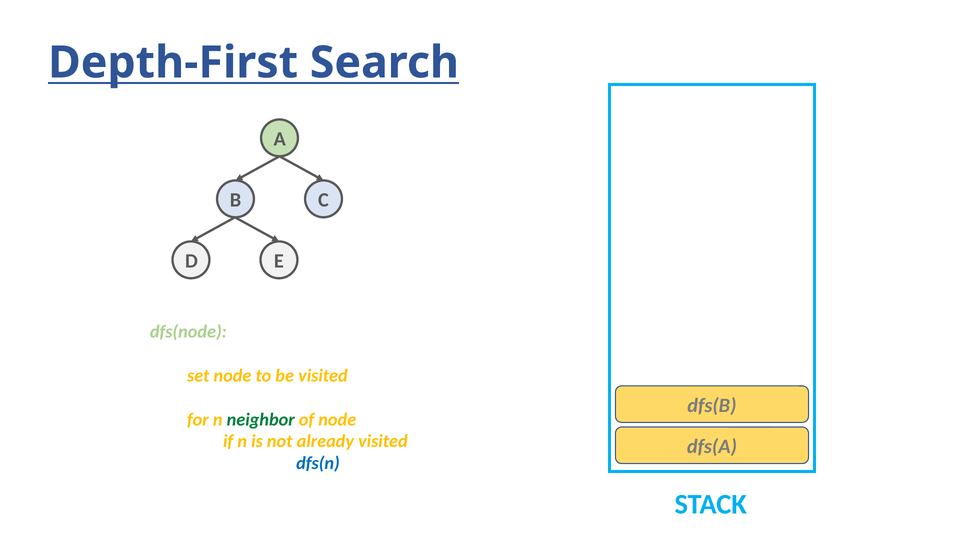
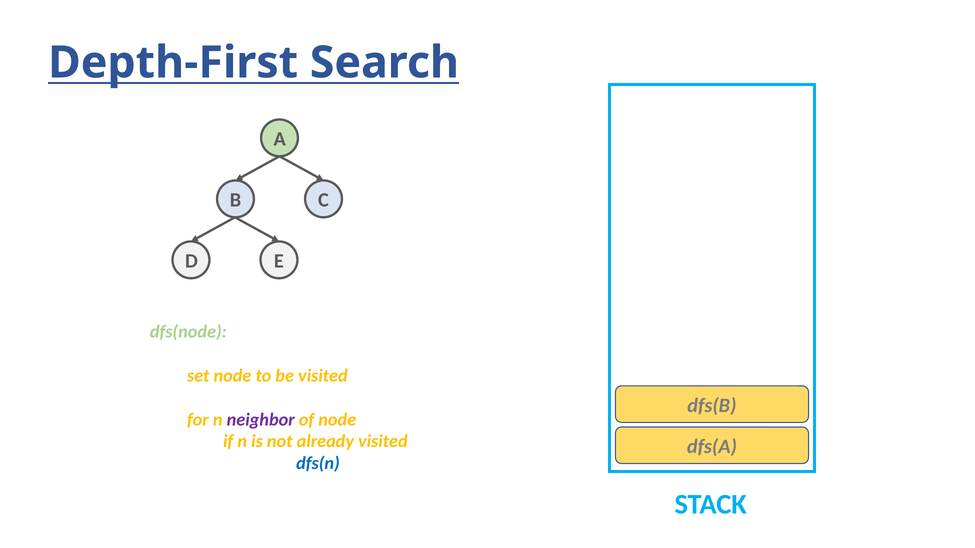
neighbor colour: green -> purple
